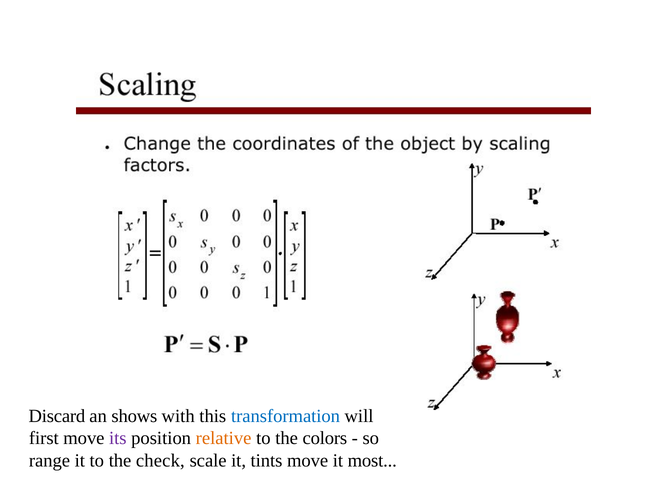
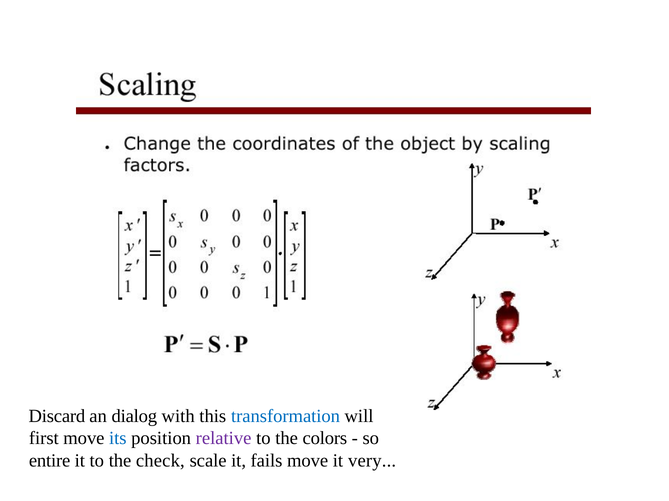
shows: shows -> dialog
its colour: purple -> blue
relative colour: orange -> purple
range: range -> entire
tints: tints -> fails
most: most -> very
